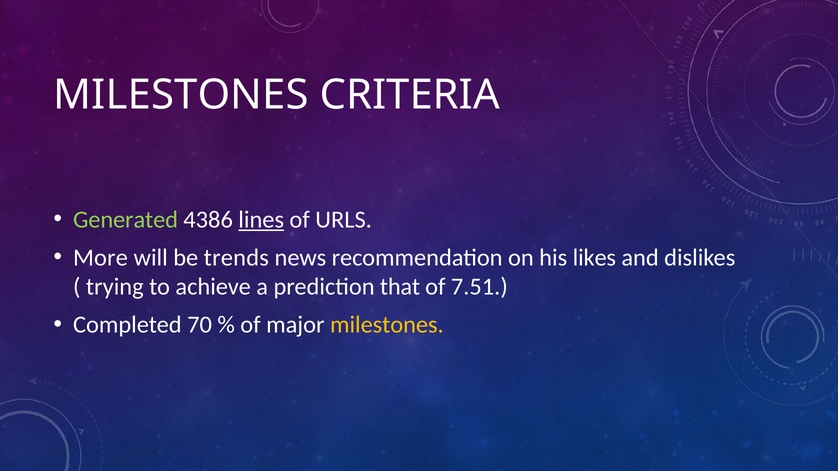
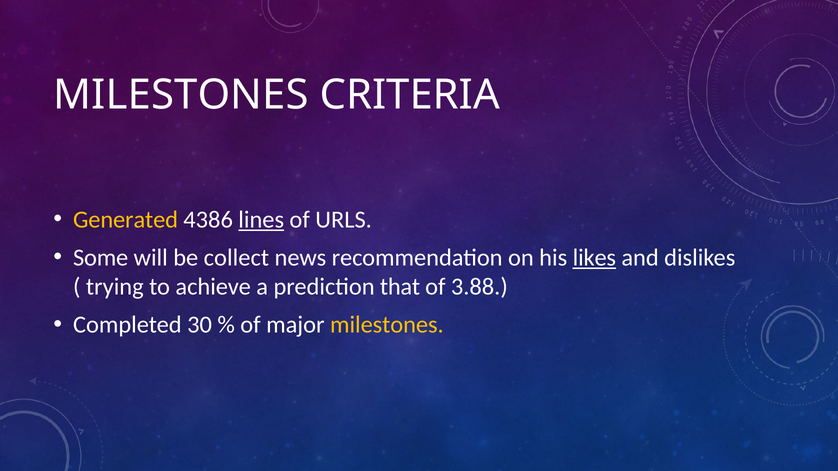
Generated colour: light green -> yellow
More: More -> Some
trends: trends -> collect
likes underline: none -> present
7.51: 7.51 -> 3.88
70: 70 -> 30
